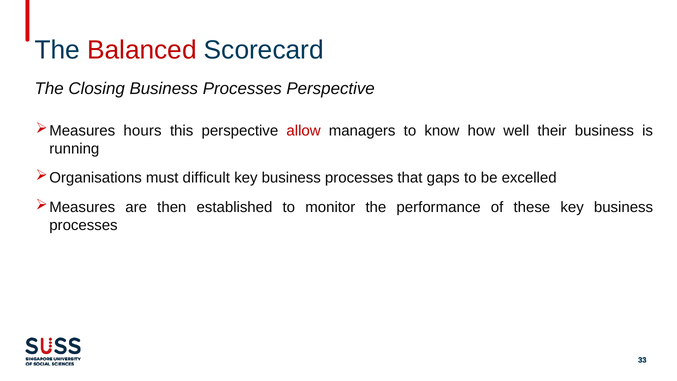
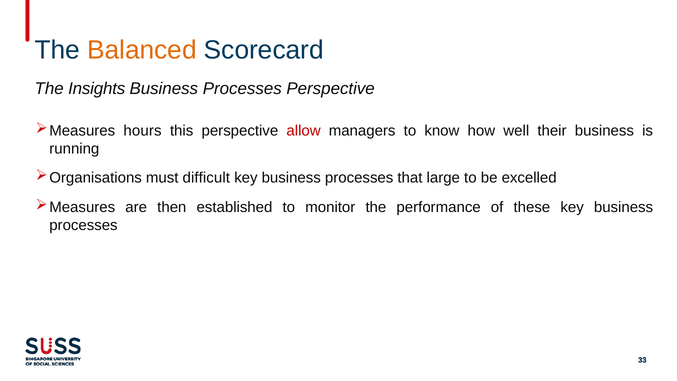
Balanced colour: red -> orange
Closing: Closing -> Insights
gaps: gaps -> large
